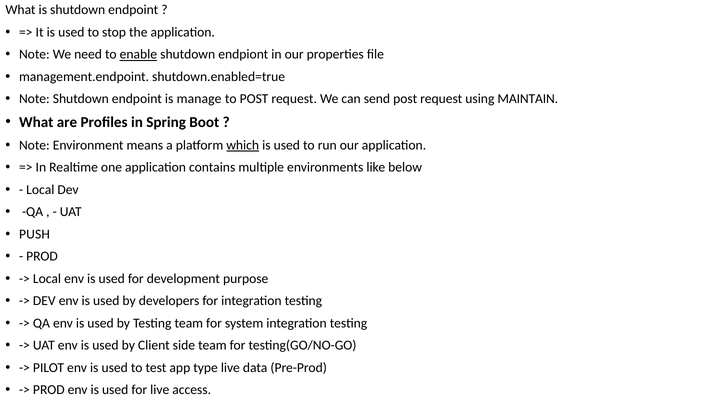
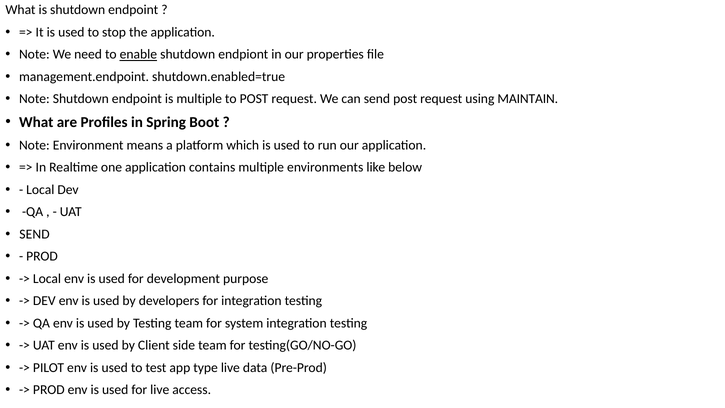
is manage: manage -> multiple
which underline: present -> none
PUSH at (35, 234): PUSH -> SEND
